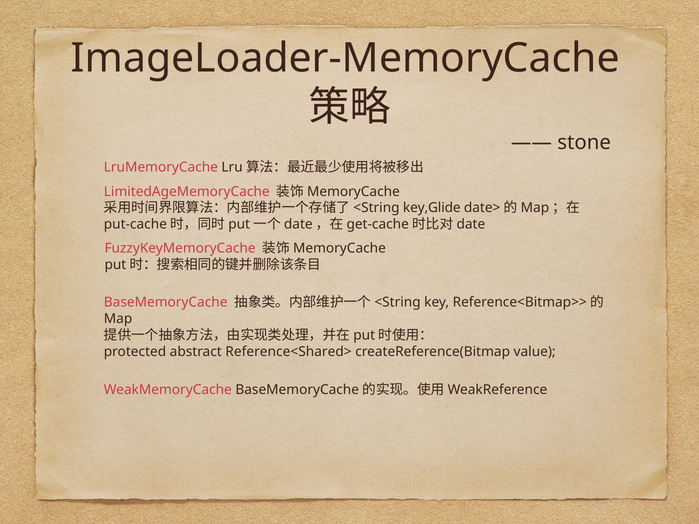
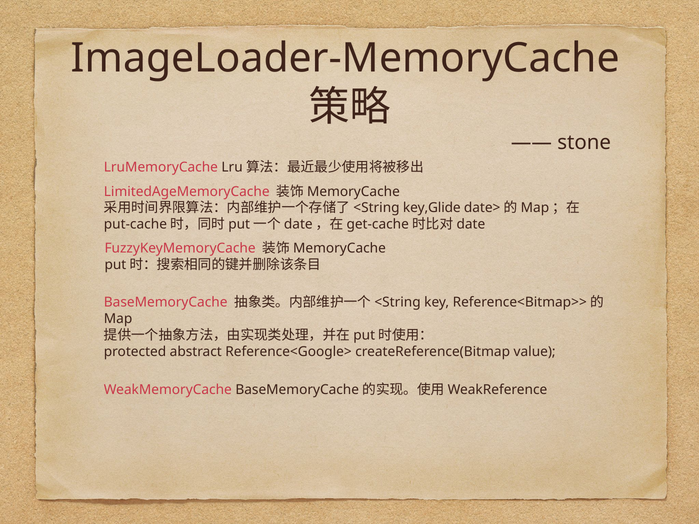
Reference<Shared>: Reference<Shared> -> Reference<Google>
